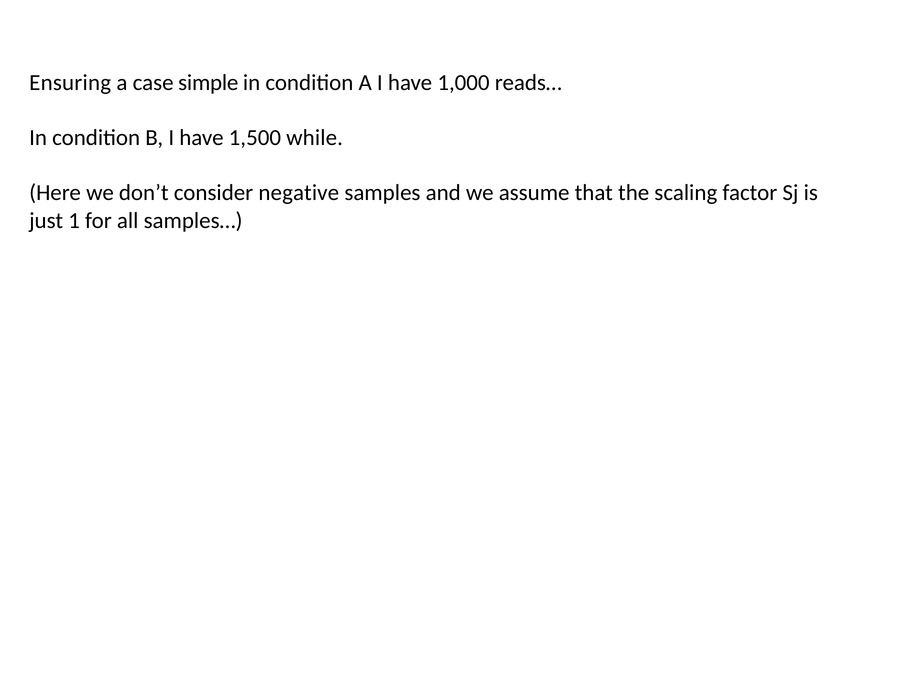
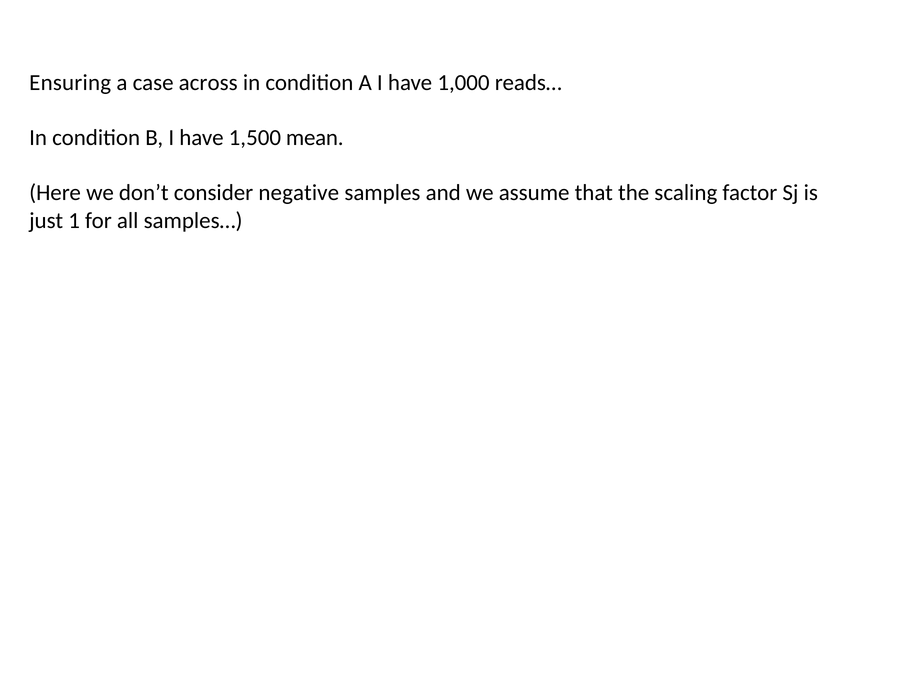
simple: simple -> across
while: while -> mean
